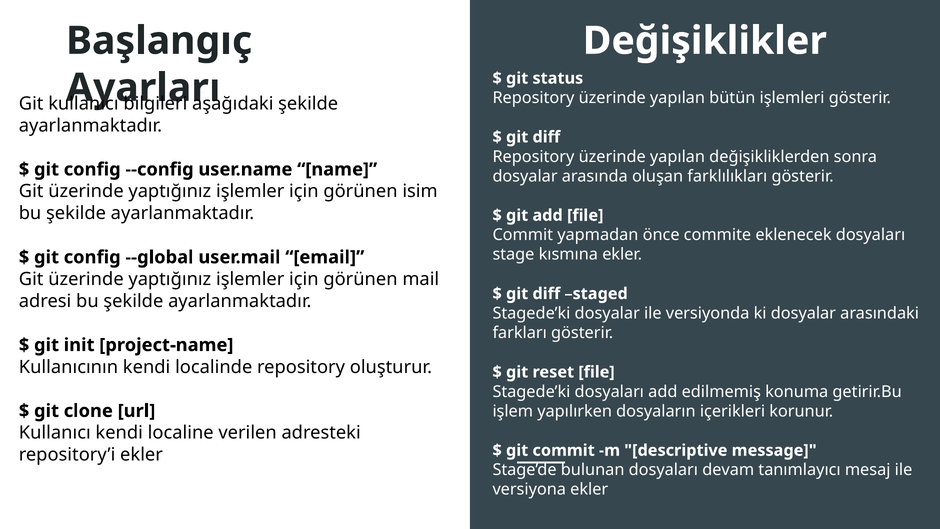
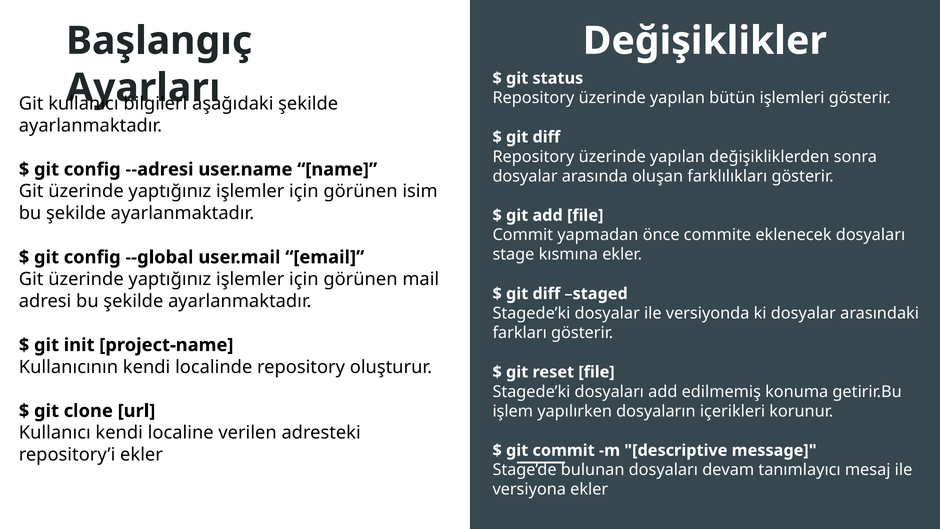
--config: --config -> --adresi
